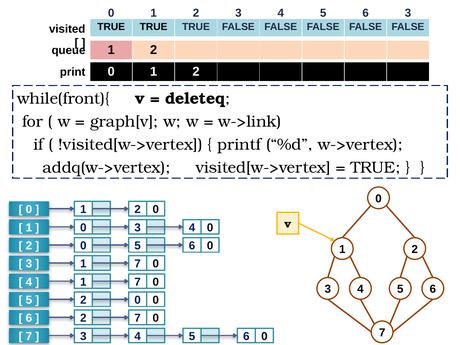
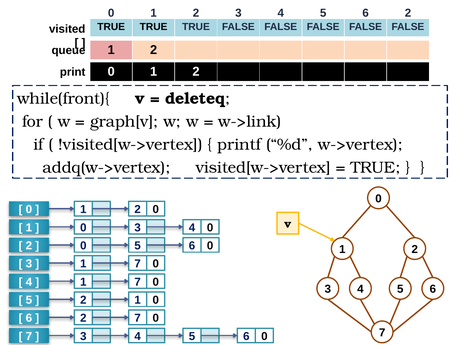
6 3: 3 -> 2
0 at (138, 300): 0 -> 1
